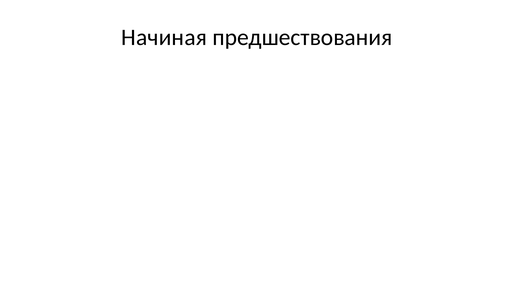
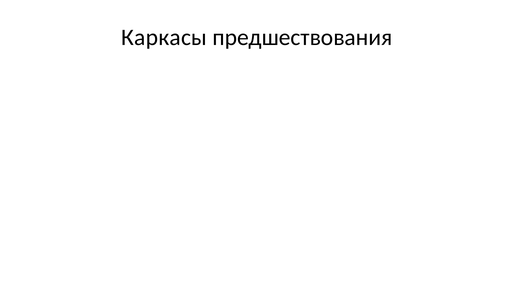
Начиная: Начиная -> Каркасы
